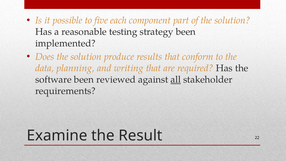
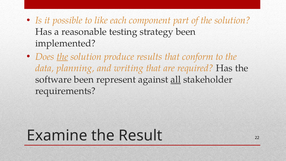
five: five -> like
the at (62, 57) underline: none -> present
reviewed: reviewed -> represent
